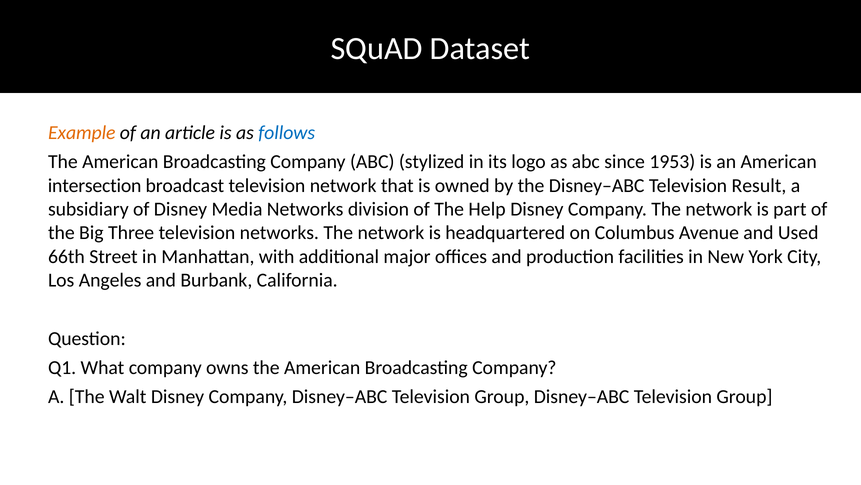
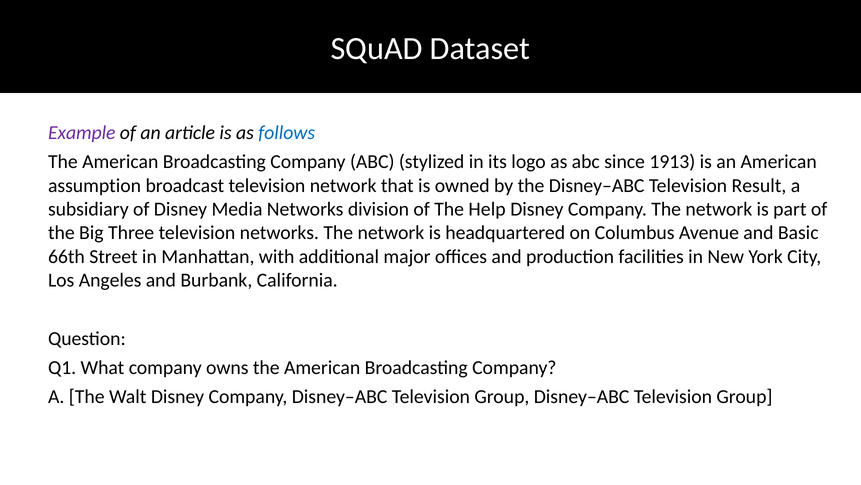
Example colour: orange -> purple
1953: 1953 -> 1913
intersection: intersection -> assumption
Used: Used -> Basic
